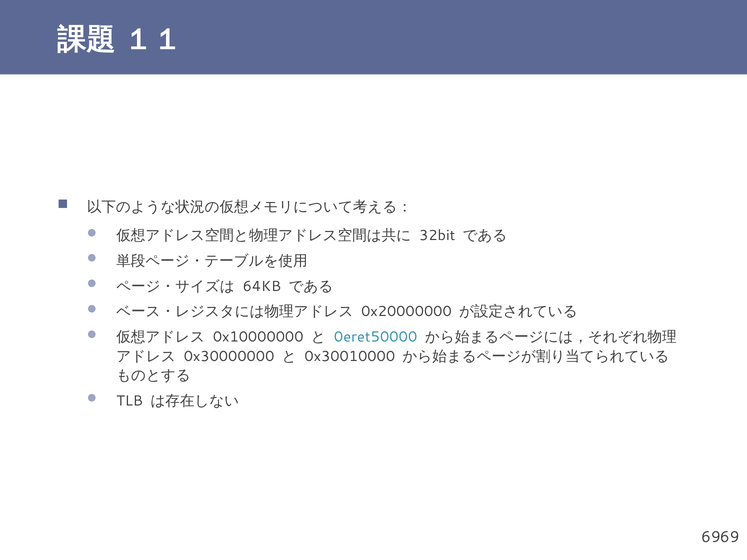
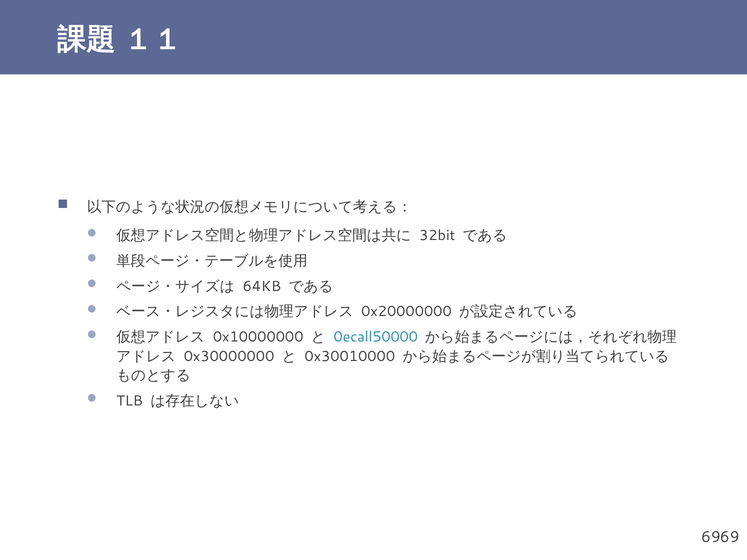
0eret50000: 0eret50000 -> 0ecall50000
